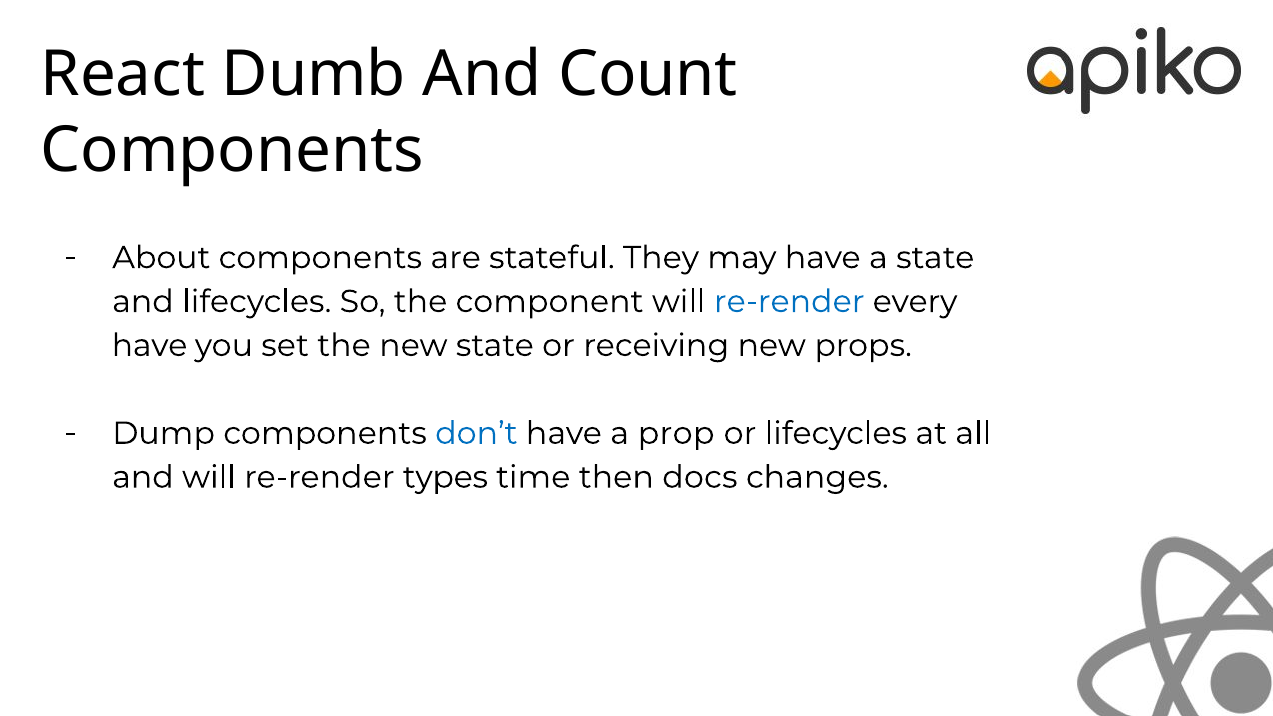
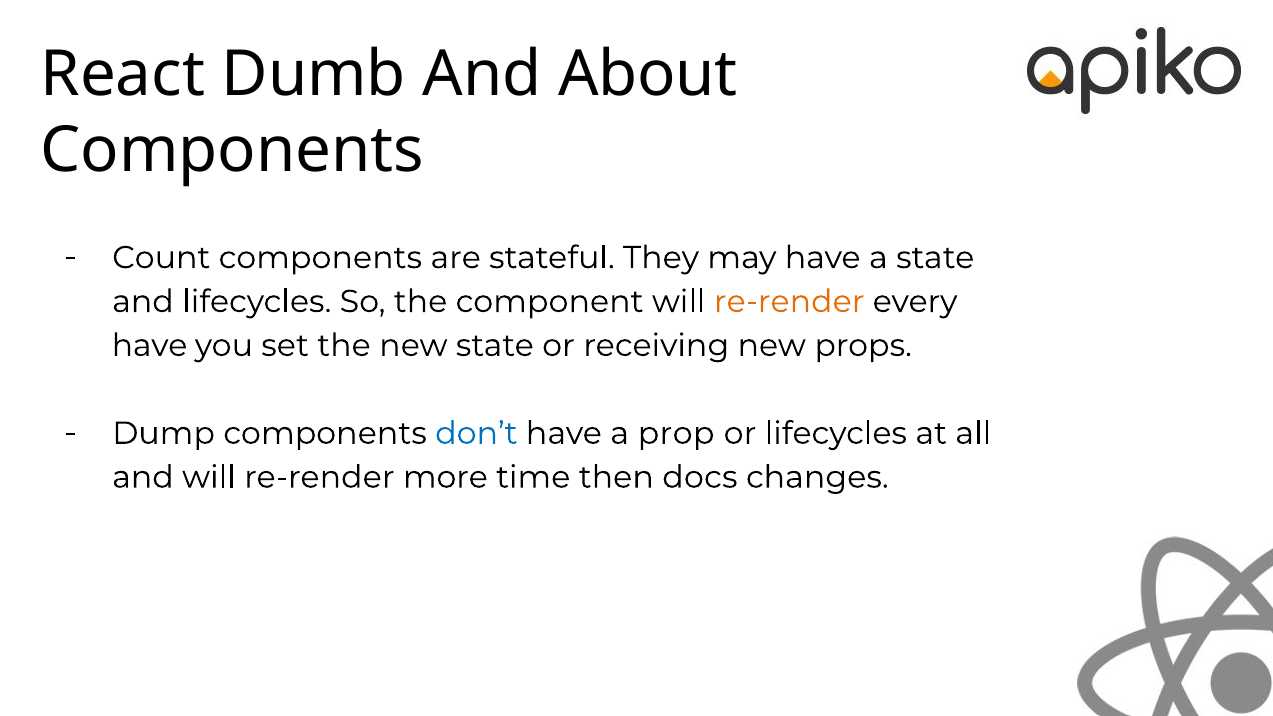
Count: Count -> About
About: About -> Count
re-render at (789, 302) colour: blue -> orange
types: types -> more
